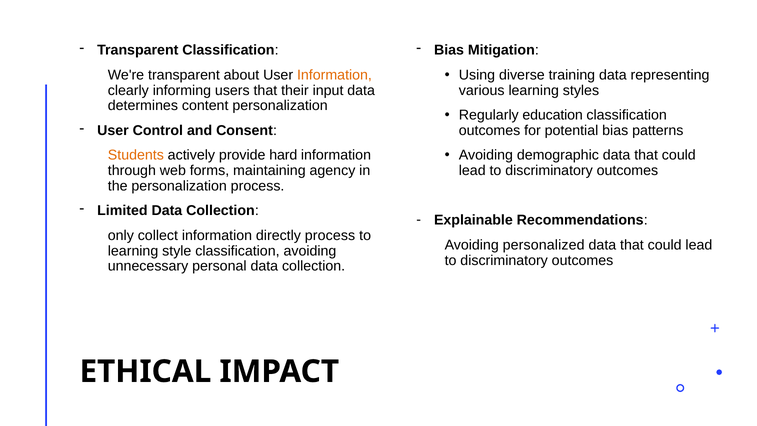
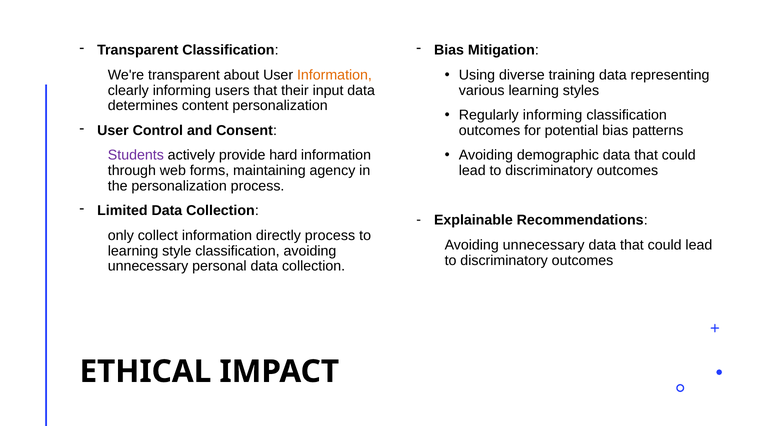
Regularly education: education -> informing
Students colour: orange -> purple
personalized at (544, 245): personalized -> unnecessary
